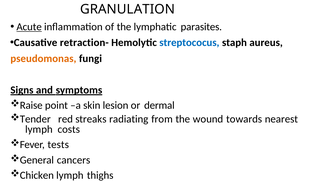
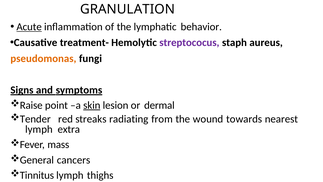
parasites: parasites -> behavior
retraction-: retraction- -> treatment-
streptococus colour: blue -> purple
skin underline: none -> present
costs: costs -> extra
tests: tests -> mass
Chicken: Chicken -> Tinnitus
